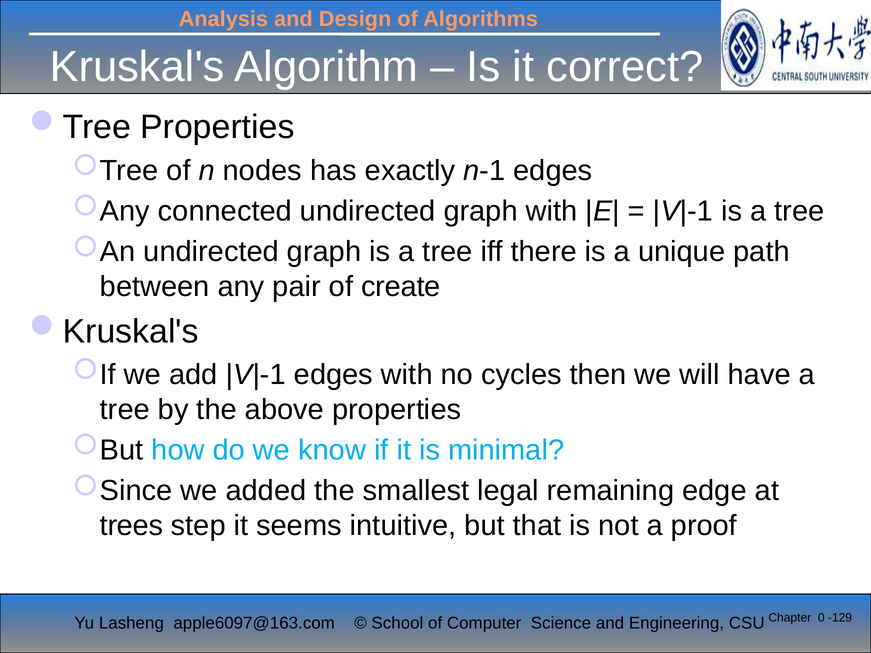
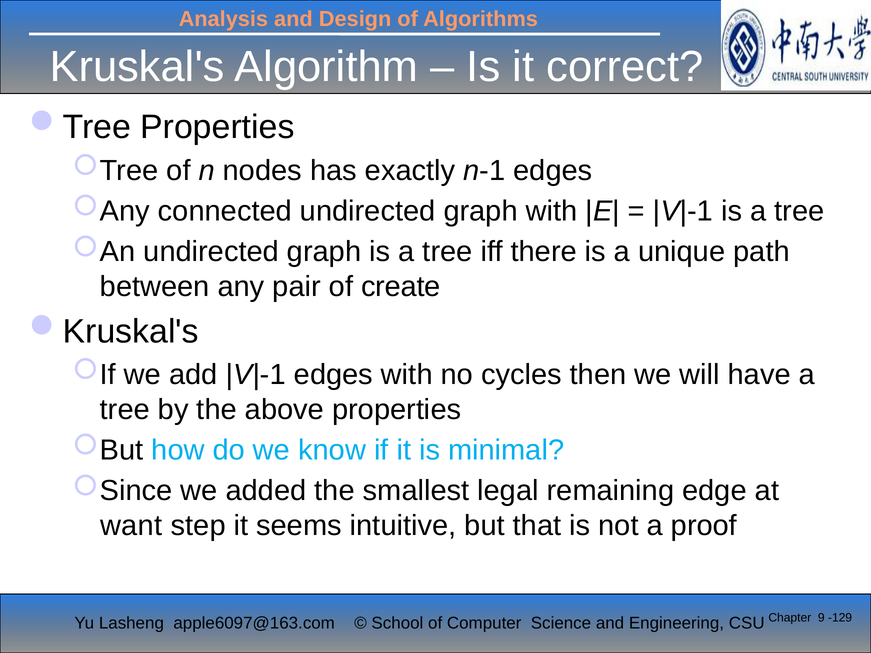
trees: trees -> want
0: 0 -> 9
